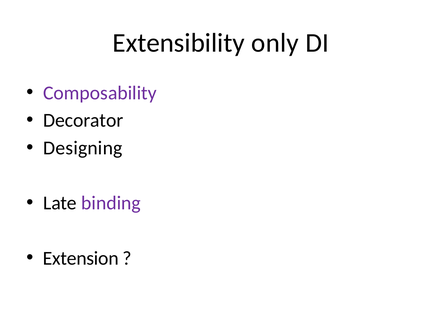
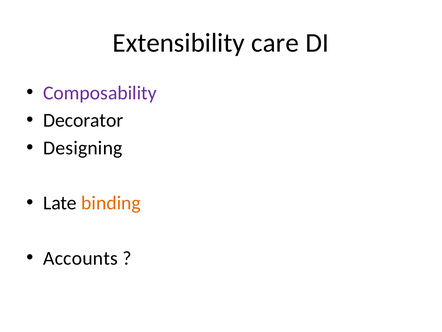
only: only -> care
binding colour: purple -> orange
Extension: Extension -> Accounts
